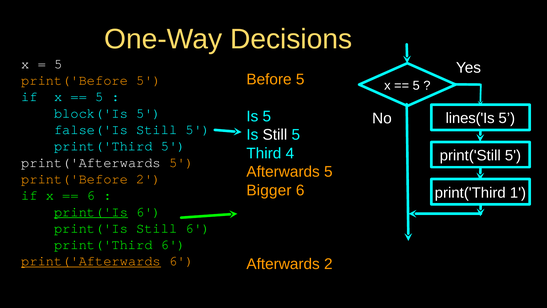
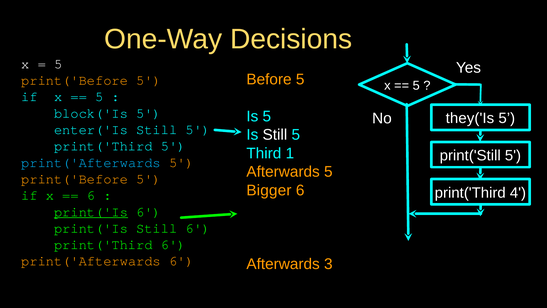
lines('Is: lines('Is -> they('Is
false('Is: false('Is -> enter('Is
4: 4 -> 1
print('Afterwards at (91, 162) colour: white -> light blue
2 at (149, 179): 2 -> 5
1: 1 -> 4
print('Afterwards at (91, 261) underline: present -> none
Afterwards 2: 2 -> 3
